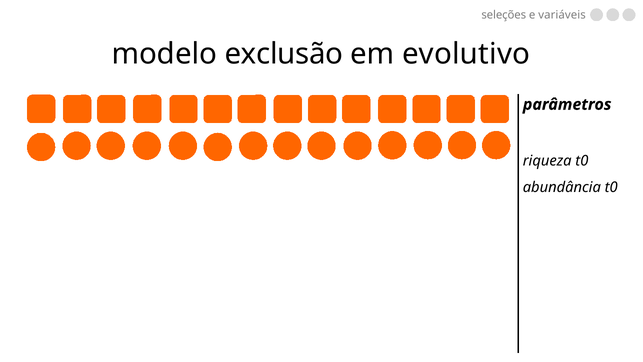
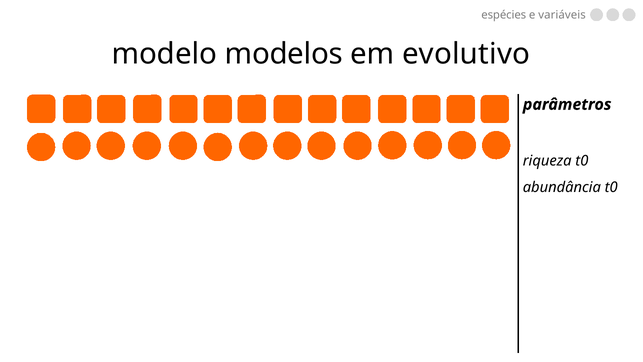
seleções: seleções -> espécies
exclusão: exclusão -> modelos
